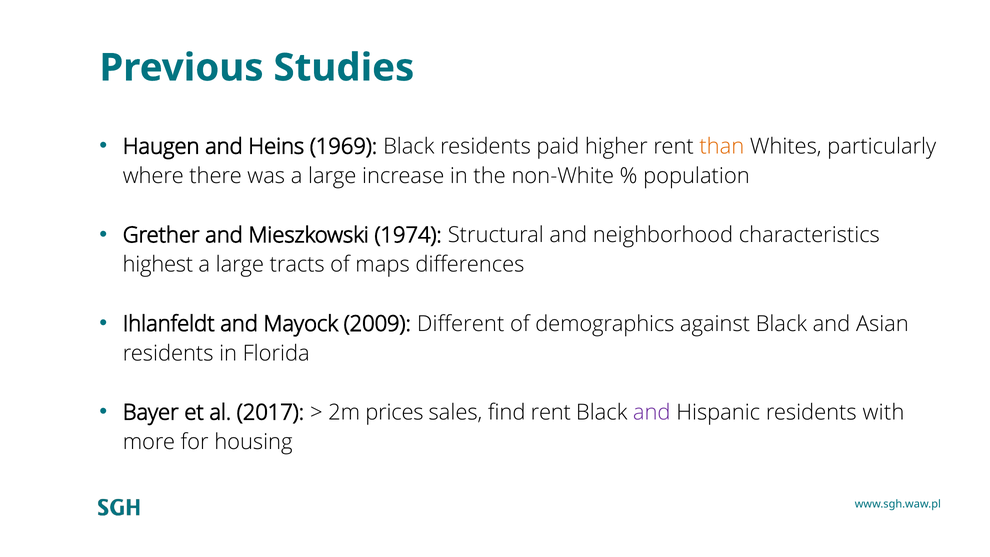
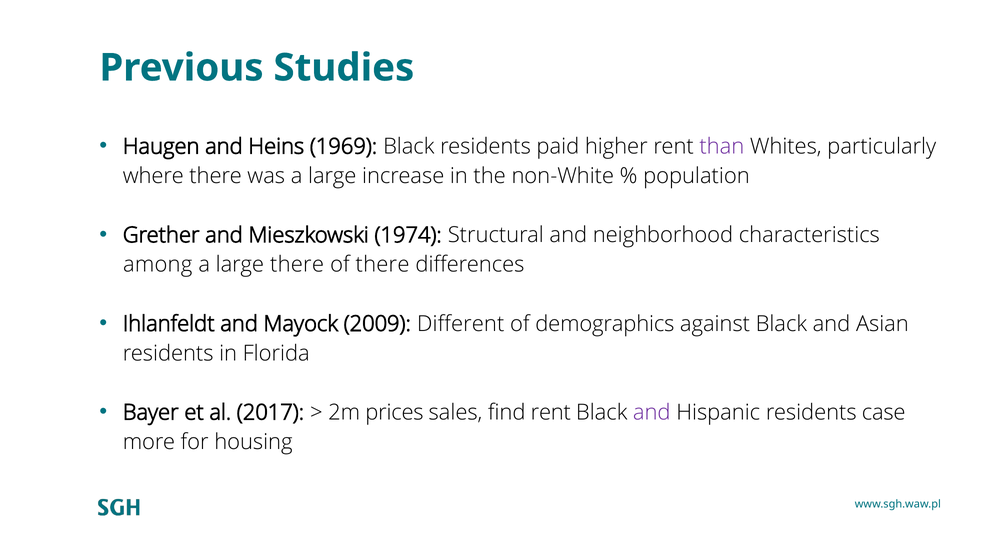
than colour: orange -> purple
highest: highest -> among
large tracts: tracts -> there
of maps: maps -> there
with: with -> case
